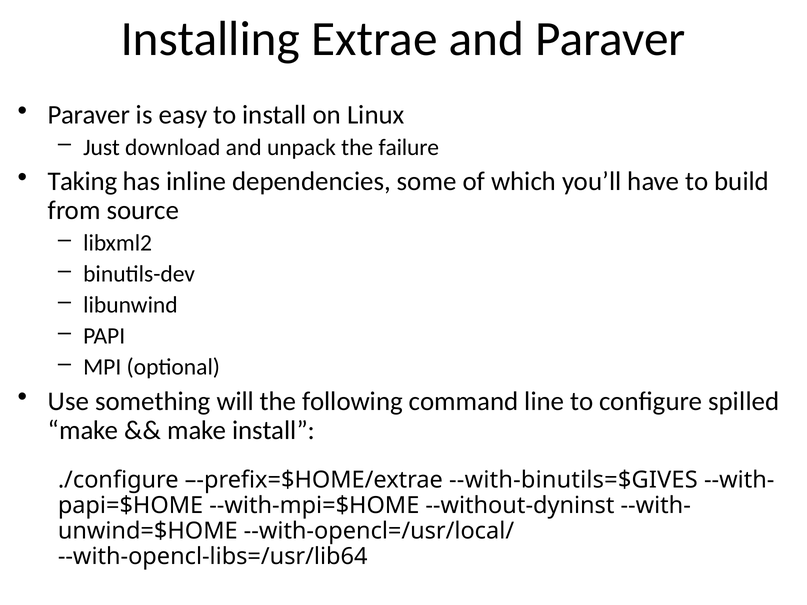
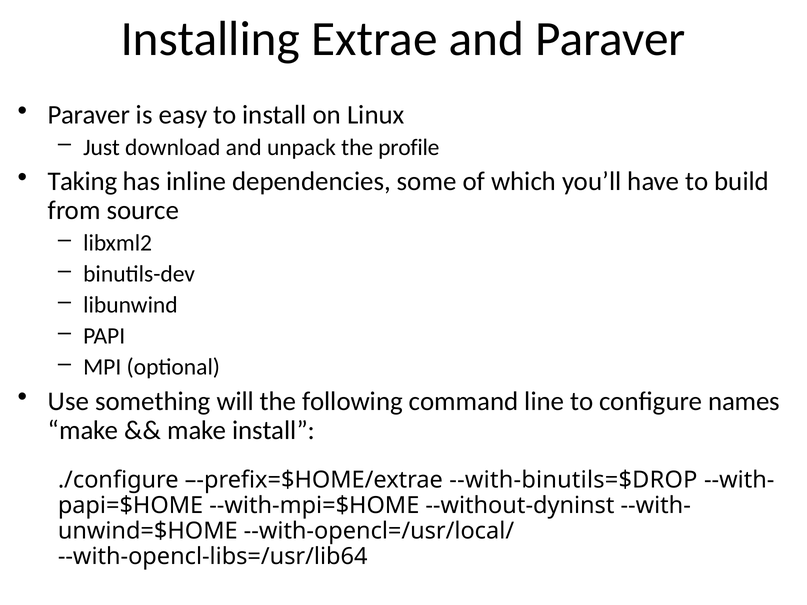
failure: failure -> profile
spilled: spilled -> names
--with-binutils=$GIVES: --with-binutils=$GIVES -> --with-binutils=$DROP
